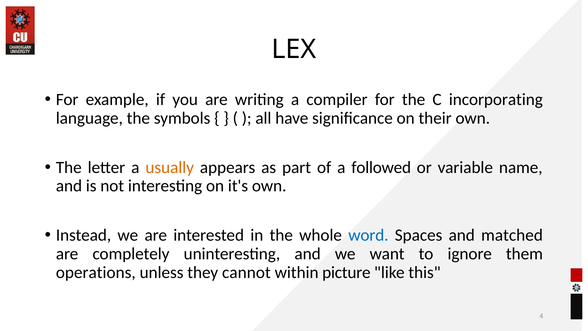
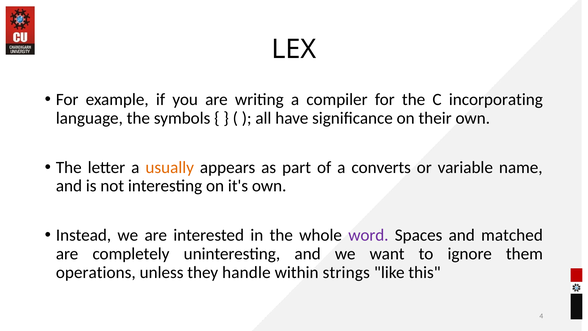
followed: followed -> converts
word colour: blue -> purple
cannot: cannot -> handle
picture: picture -> strings
